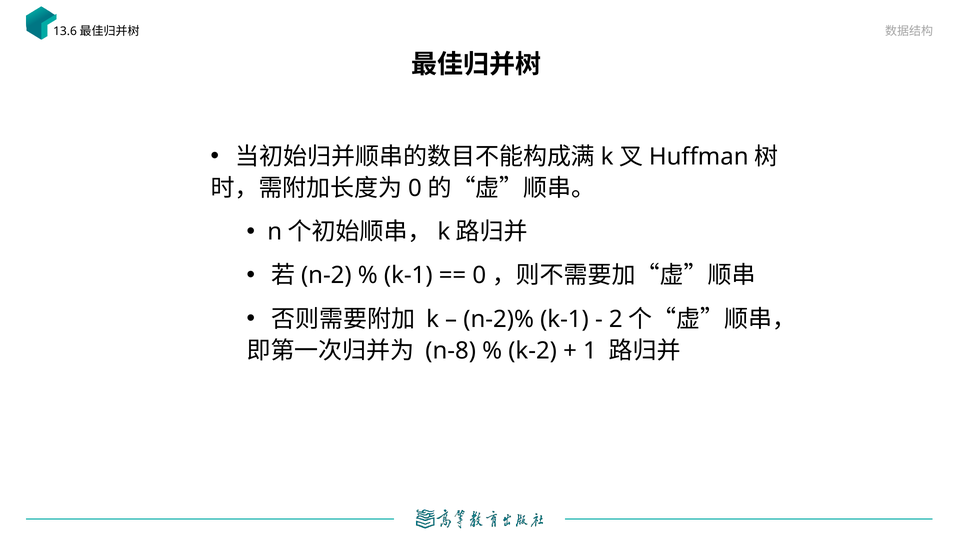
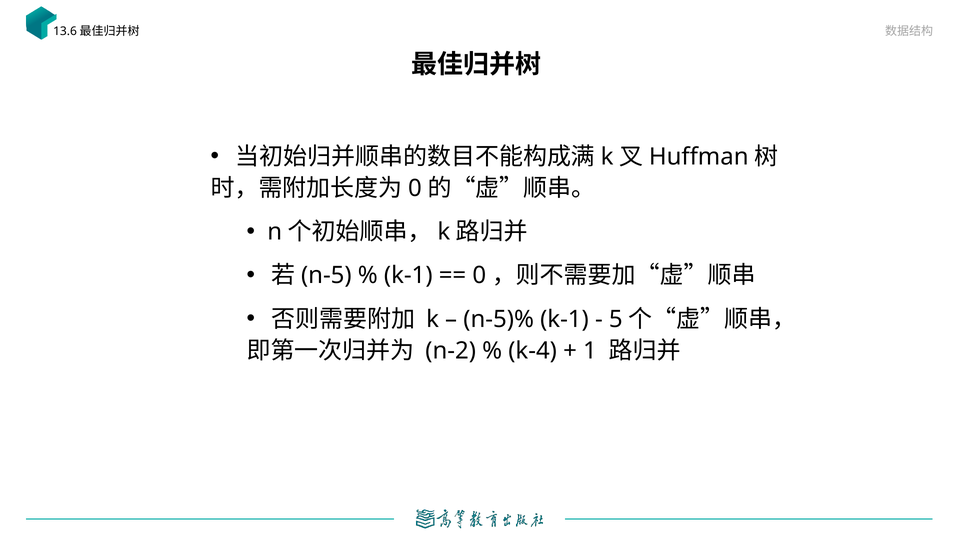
n-2: n-2 -> n-5
n-2)%: n-2)% -> n-5)%
2: 2 -> 5
n-8: n-8 -> n-2
k-2: k-2 -> k-4
